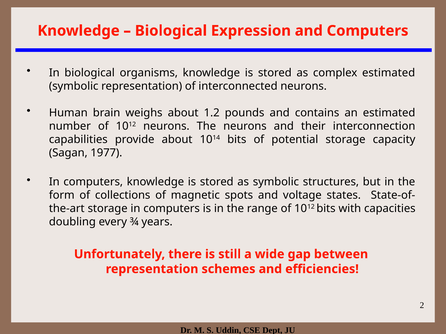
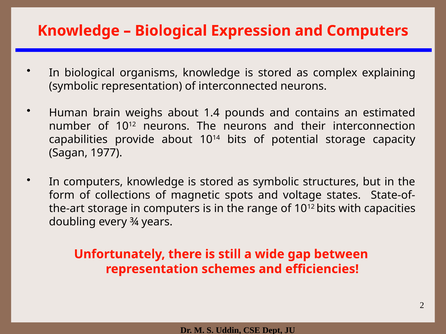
complex estimated: estimated -> explaining
1.2: 1.2 -> 1.4
